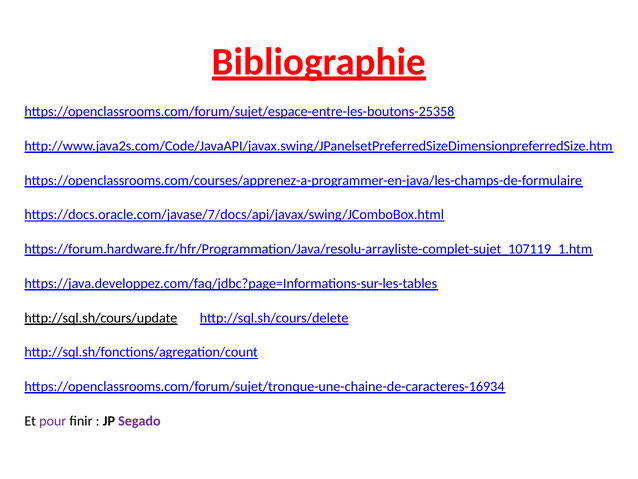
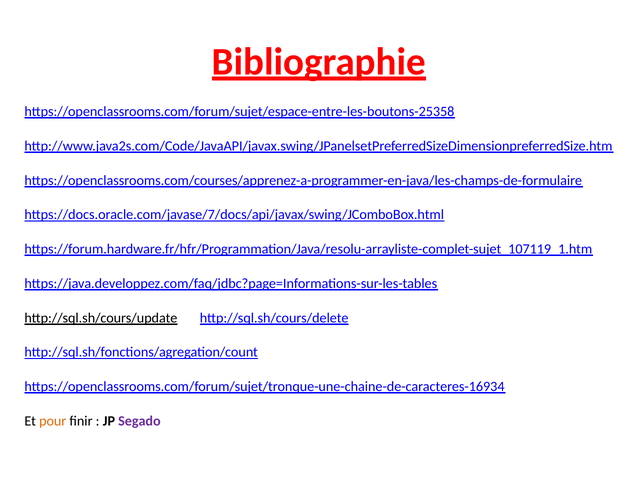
pour colour: purple -> orange
